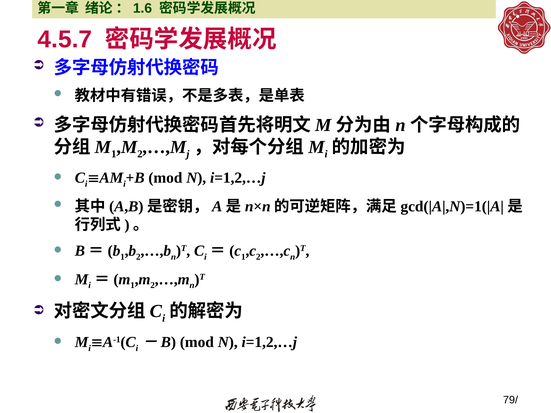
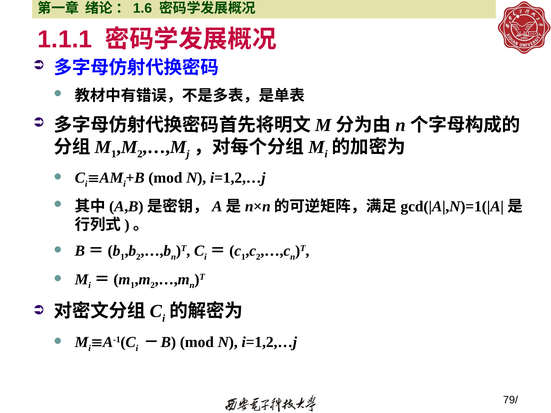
4.5.7: 4.5.7 -> 1.1.1
